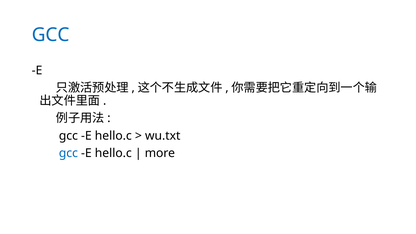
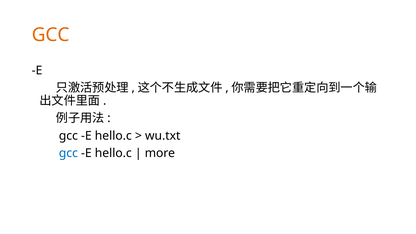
GCC at (51, 35) colour: blue -> orange
